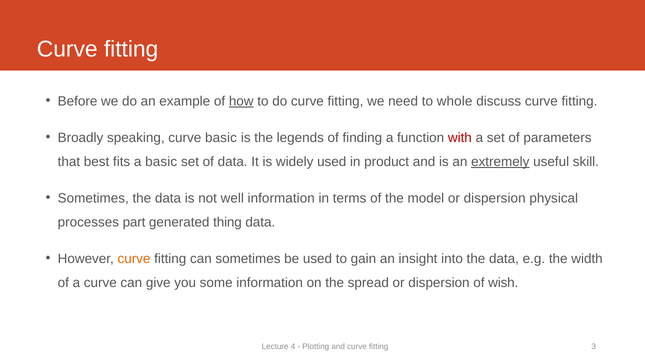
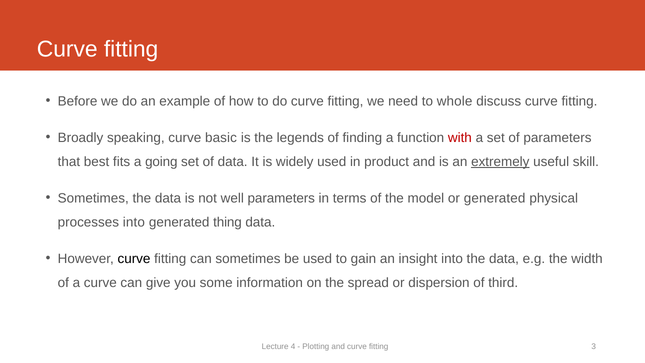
how underline: present -> none
a basic: basic -> going
well information: information -> parameters
model or dispersion: dispersion -> generated
processes part: part -> into
curve at (134, 258) colour: orange -> black
wish: wish -> third
